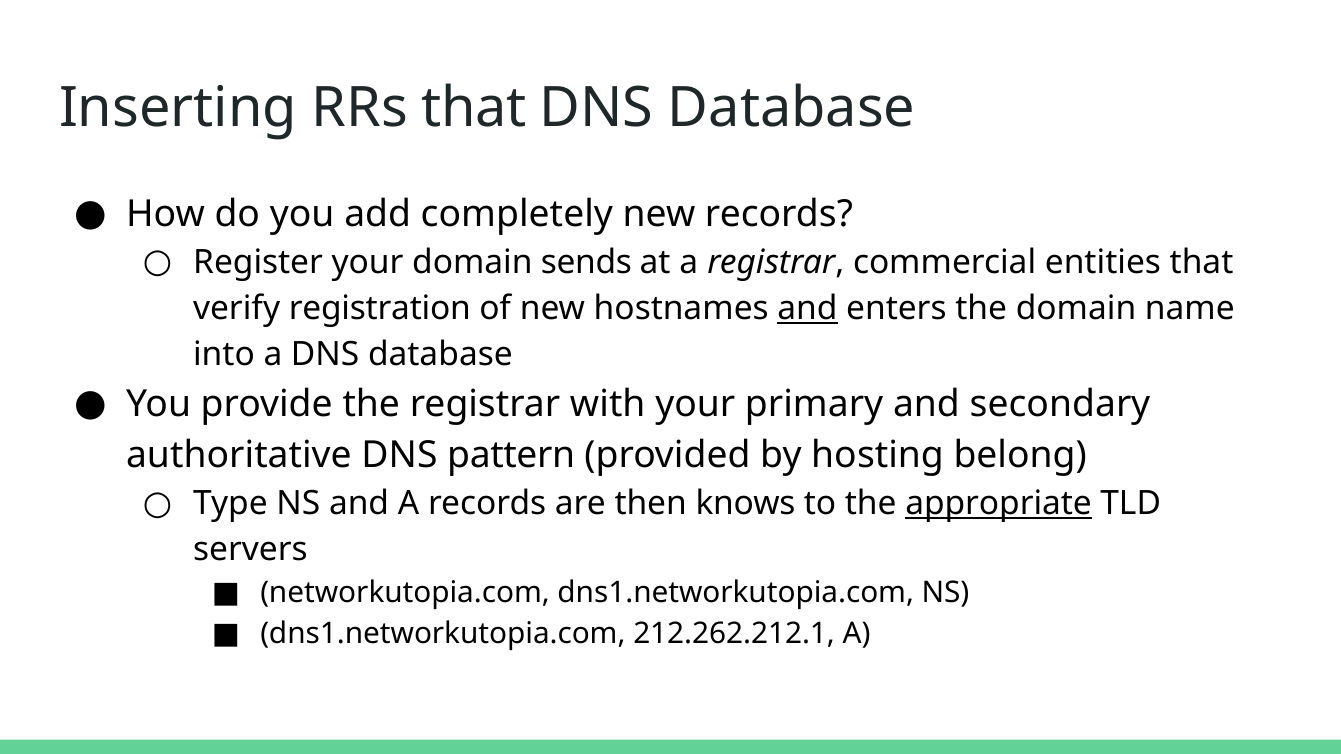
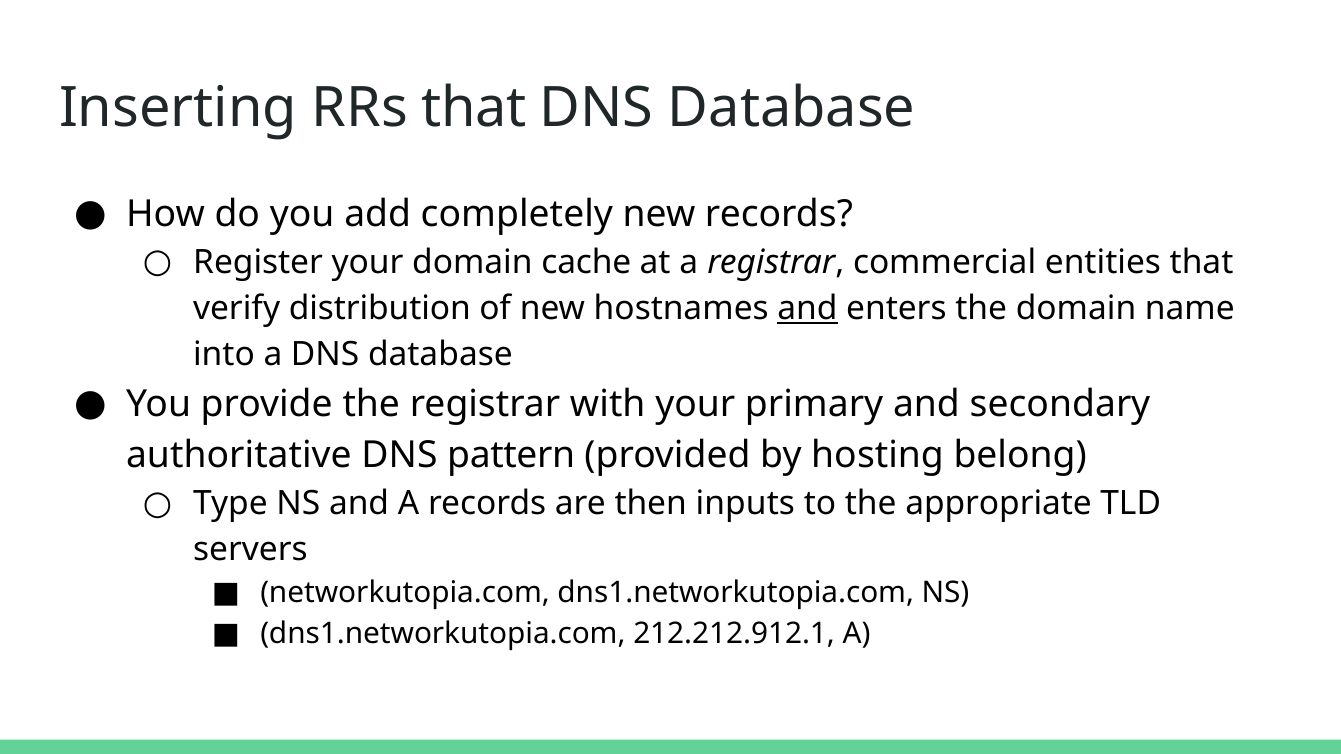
sends: sends -> cache
registration: registration -> distribution
knows: knows -> inputs
appropriate underline: present -> none
212.262.212.1: 212.262.212.1 -> 212.212.912.1
